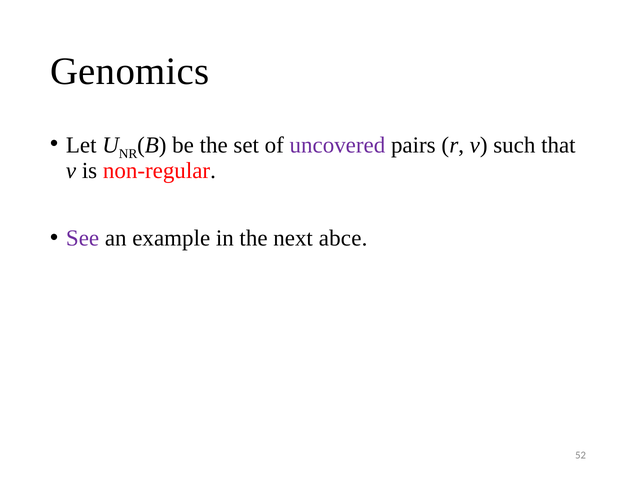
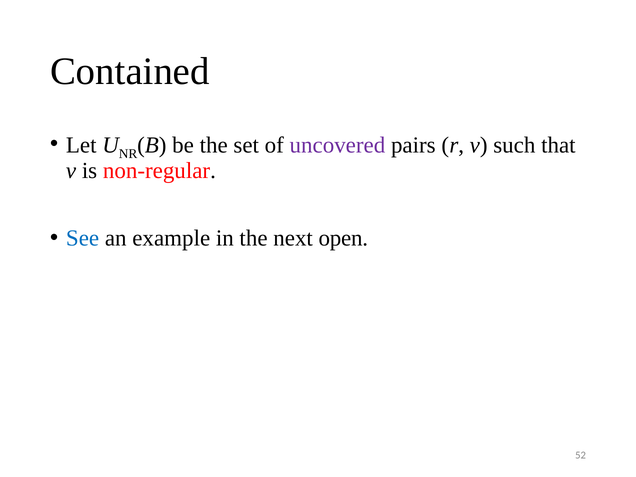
Genomics: Genomics -> Contained
See colour: purple -> blue
abce: abce -> open
